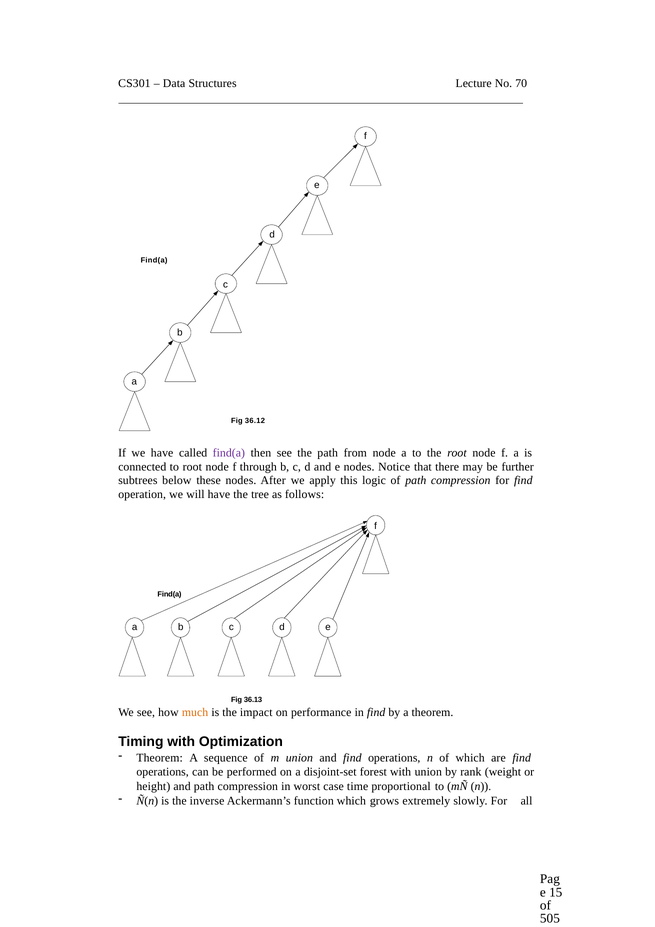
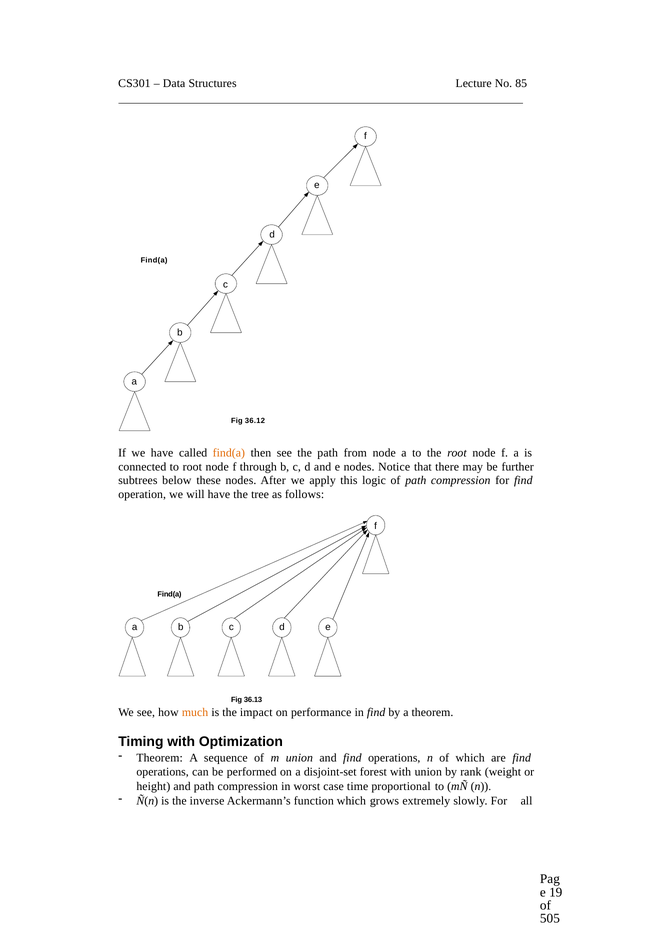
70: 70 -> 85
find(a at (229, 453) colour: purple -> orange
15: 15 -> 19
